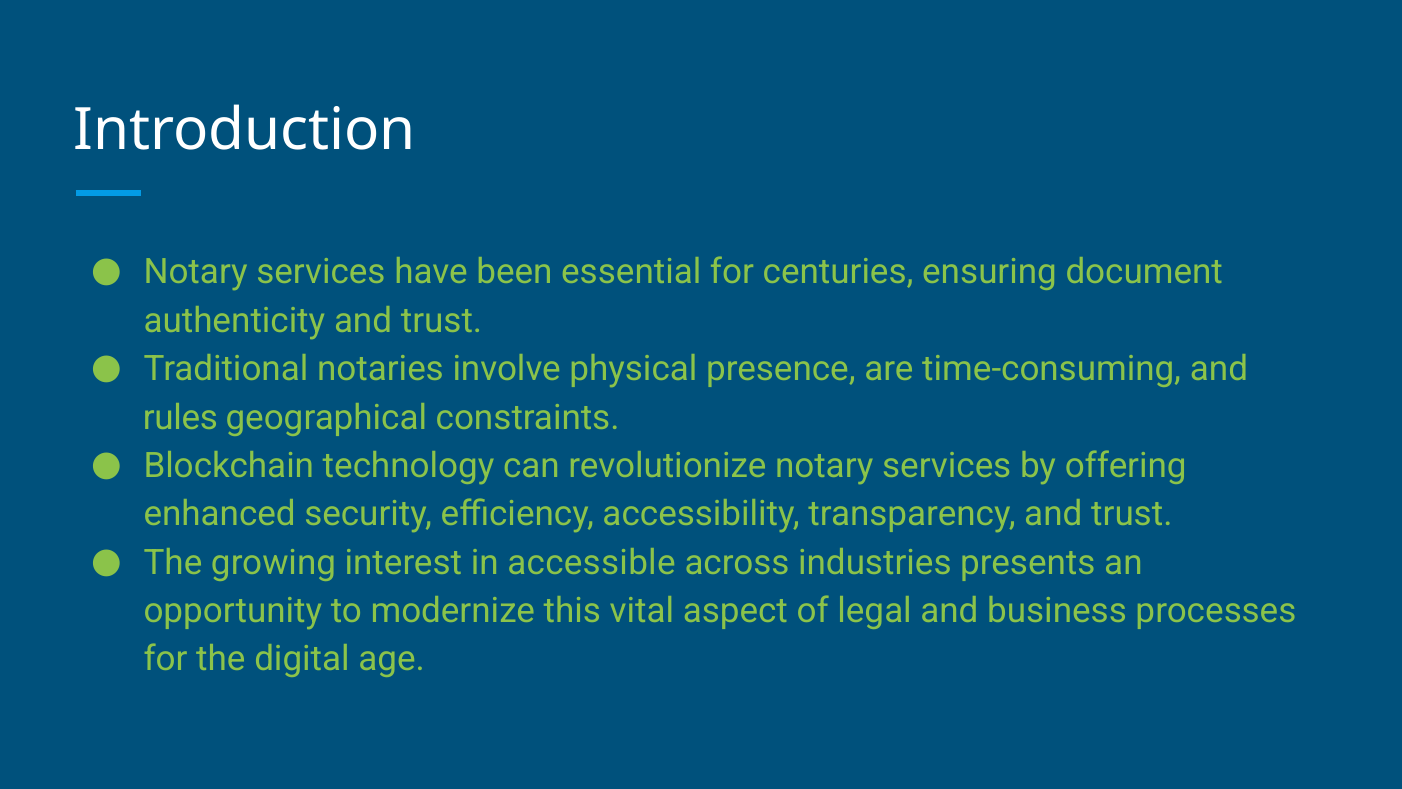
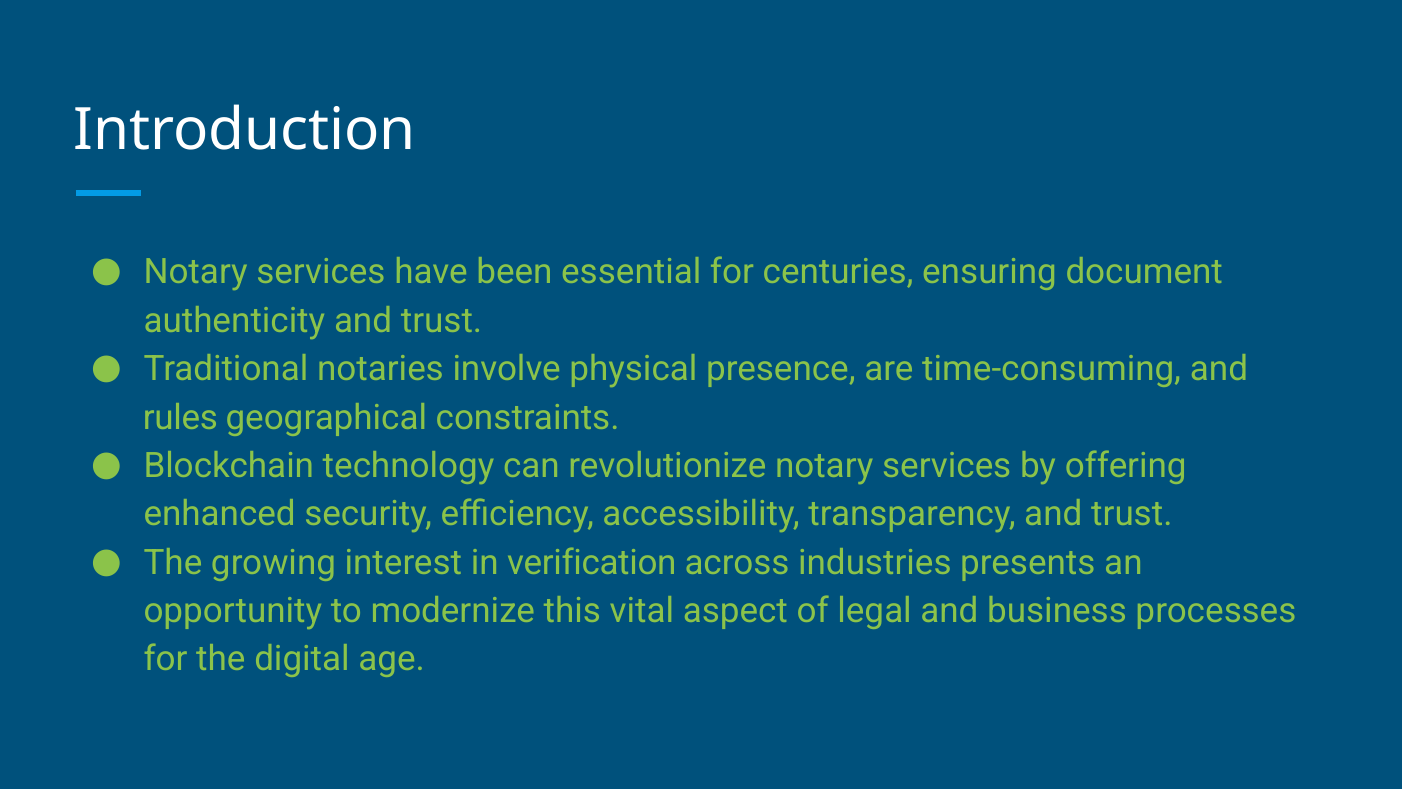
accessible: accessible -> verification
